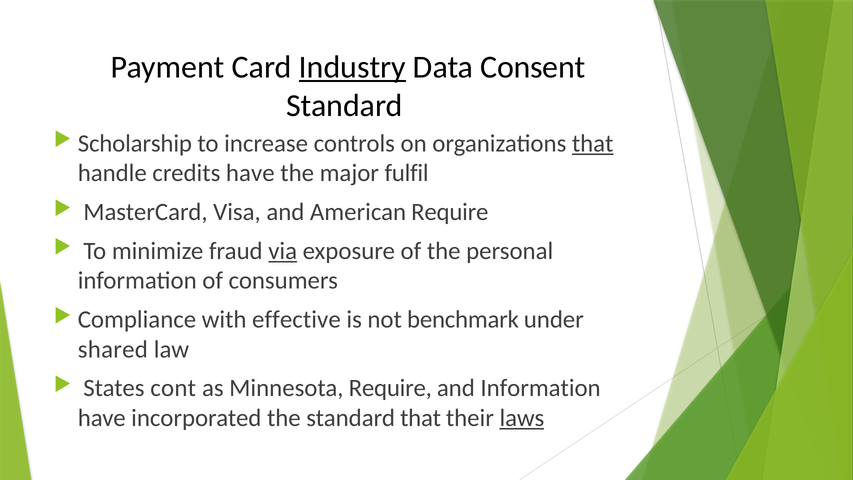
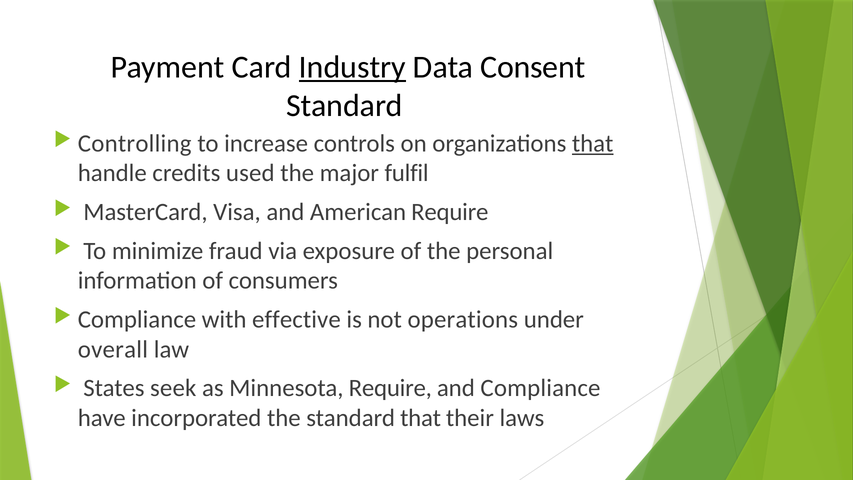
Scholarship: Scholarship -> Controlling
credits have: have -> used
via underline: present -> none
benchmark: benchmark -> operations
shared: shared -> overall
cont: cont -> seek
and Information: Information -> Compliance
laws underline: present -> none
